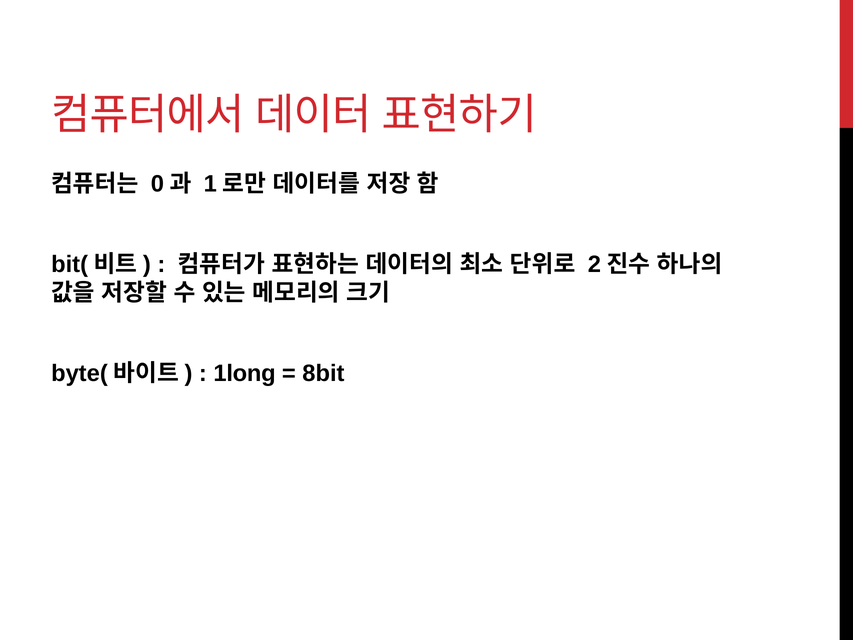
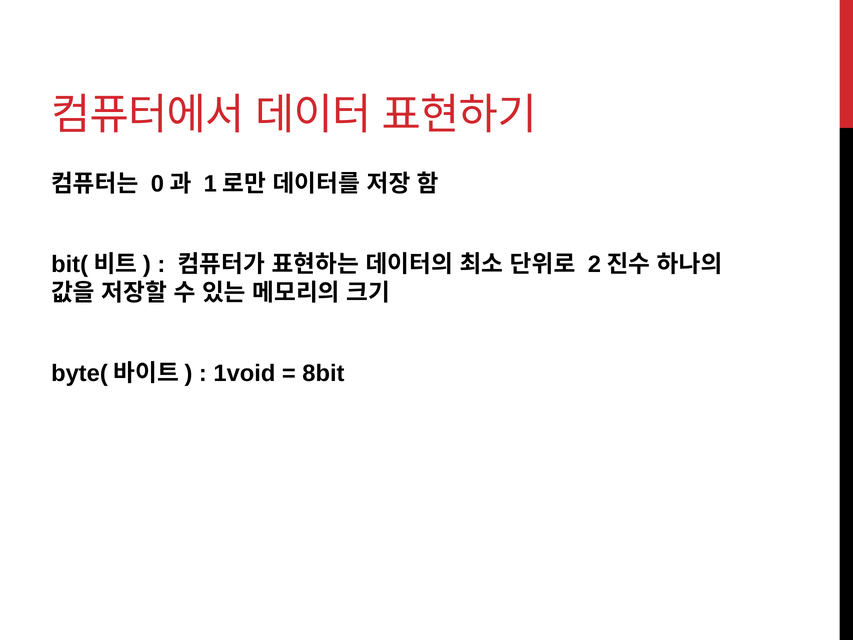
1long: 1long -> 1void
